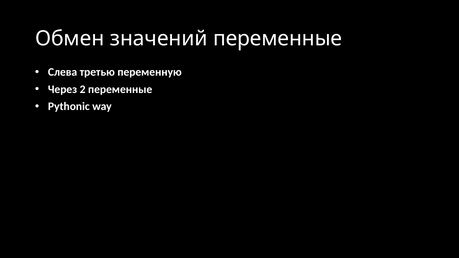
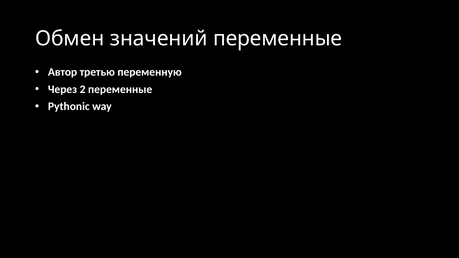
Слева: Слева -> Автор
